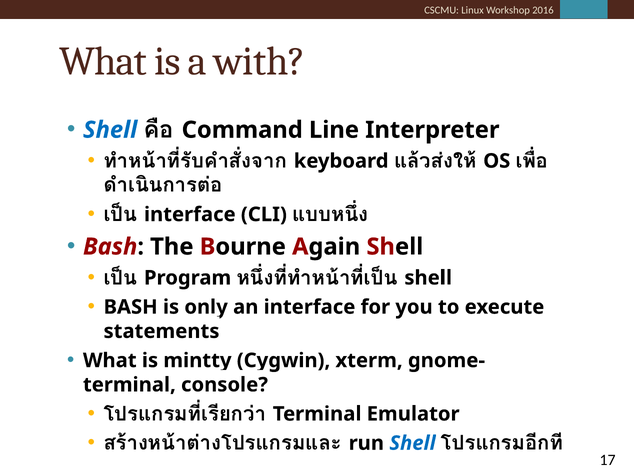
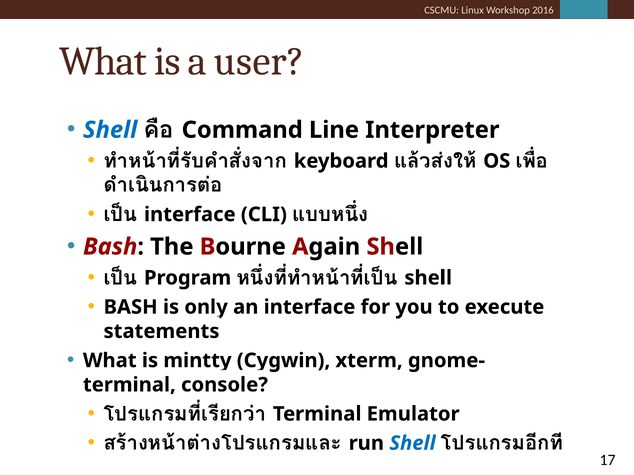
with: with -> user
